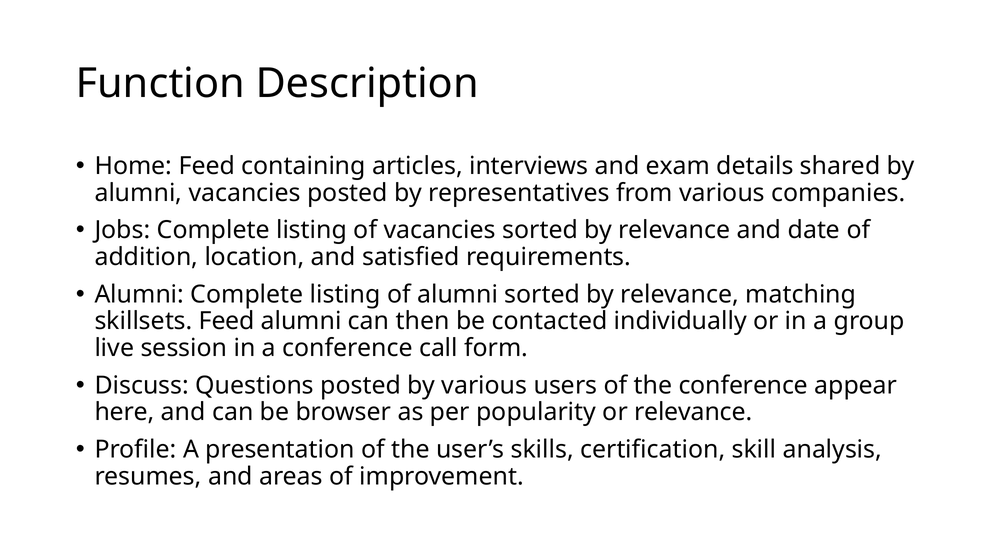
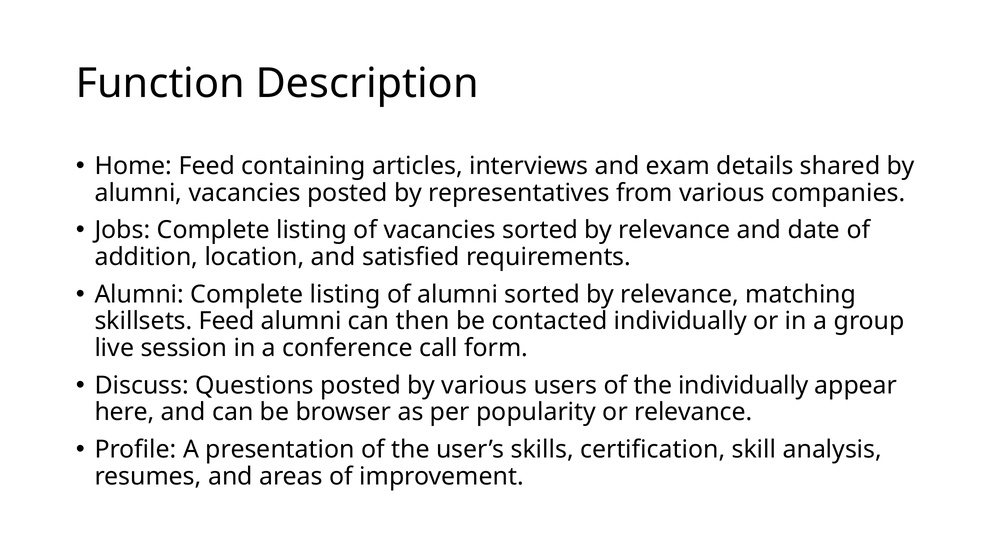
the conference: conference -> individually
